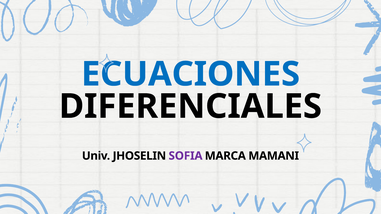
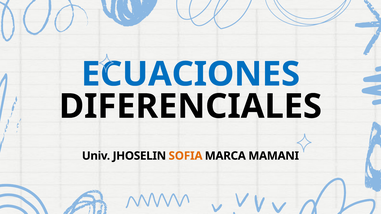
SOFIA colour: purple -> orange
